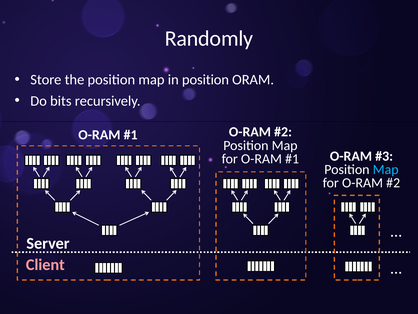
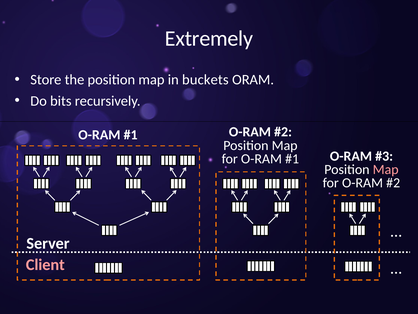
Randomly: Randomly -> Extremely
in position: position -> buckets
Map at (386, 169) colour: light blue -> pink
